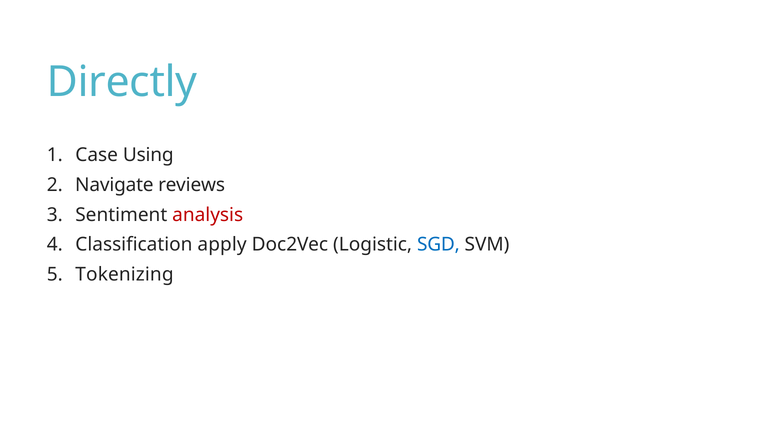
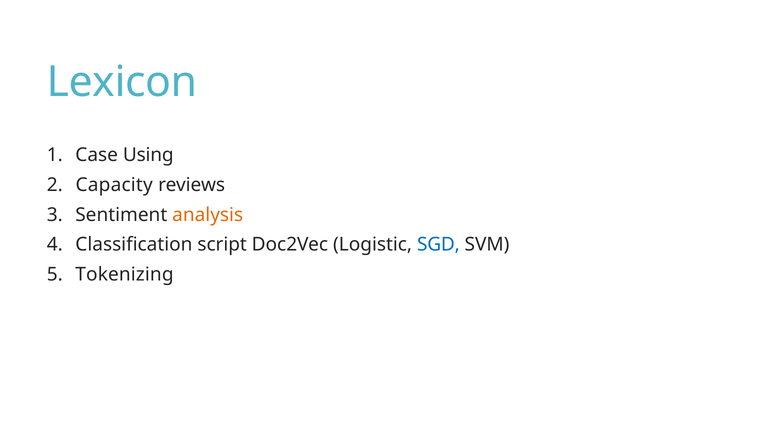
Directly: Directly -> Lexicon
Navigate: Navigate -> Capacity
analysis colour: red -> orange
apply: apply -> script
